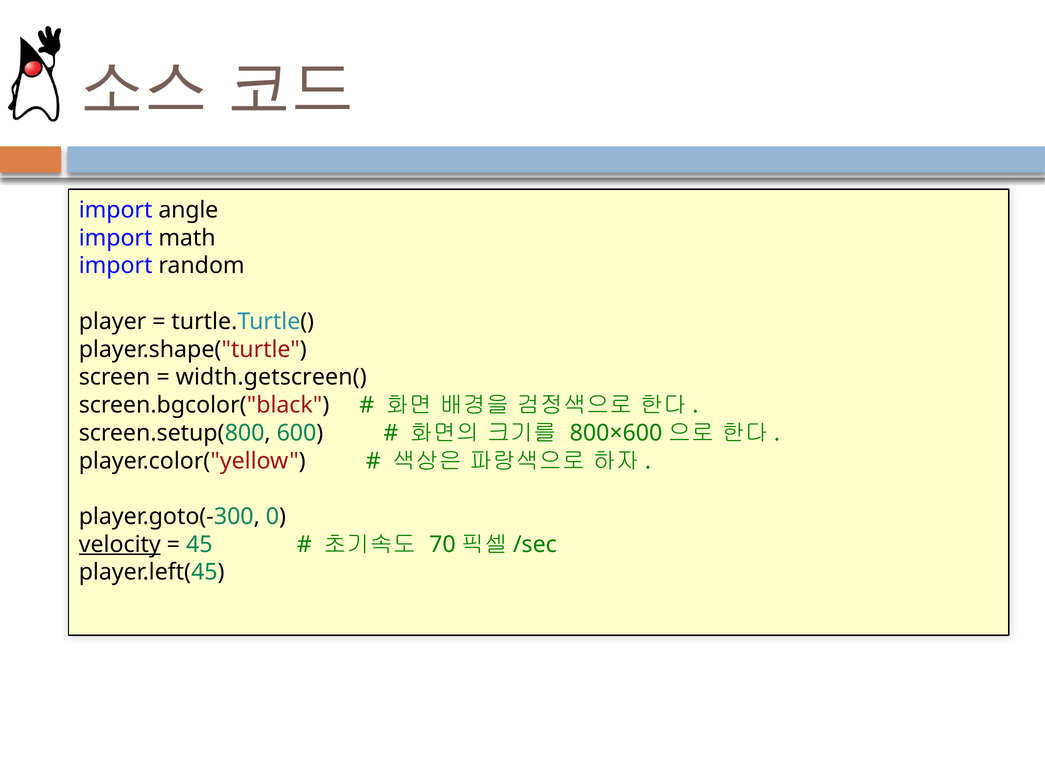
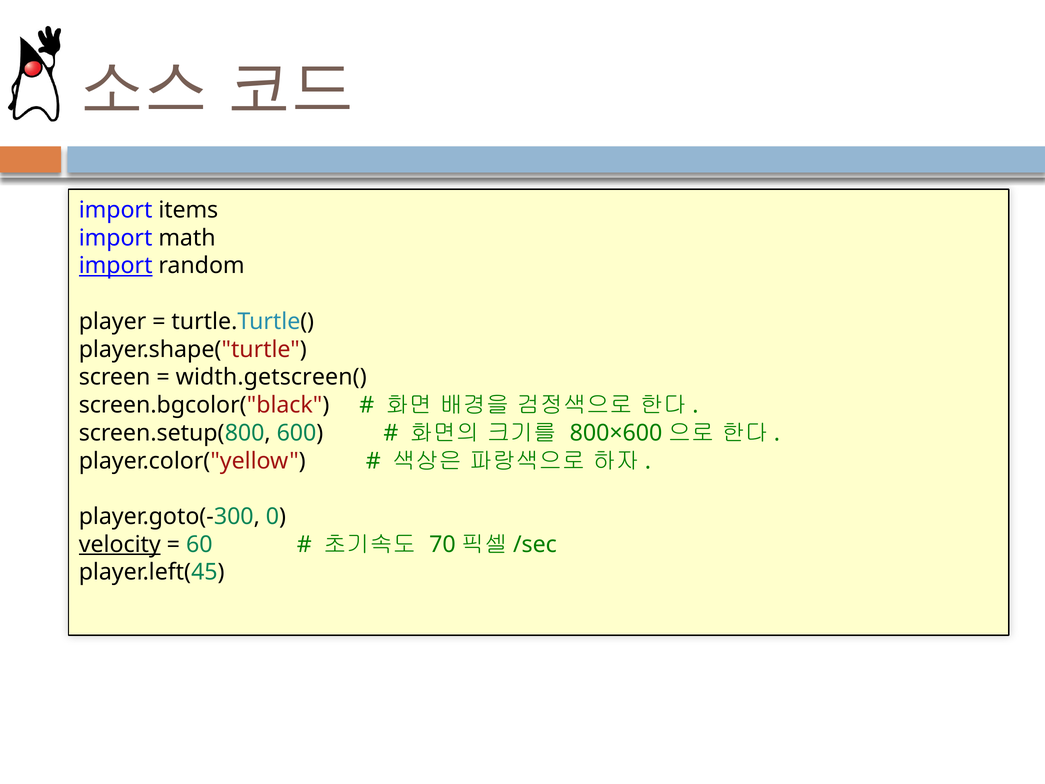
angle: angle -> items
import at (116, 266) underline: none -> present
45: 45 -> 60
